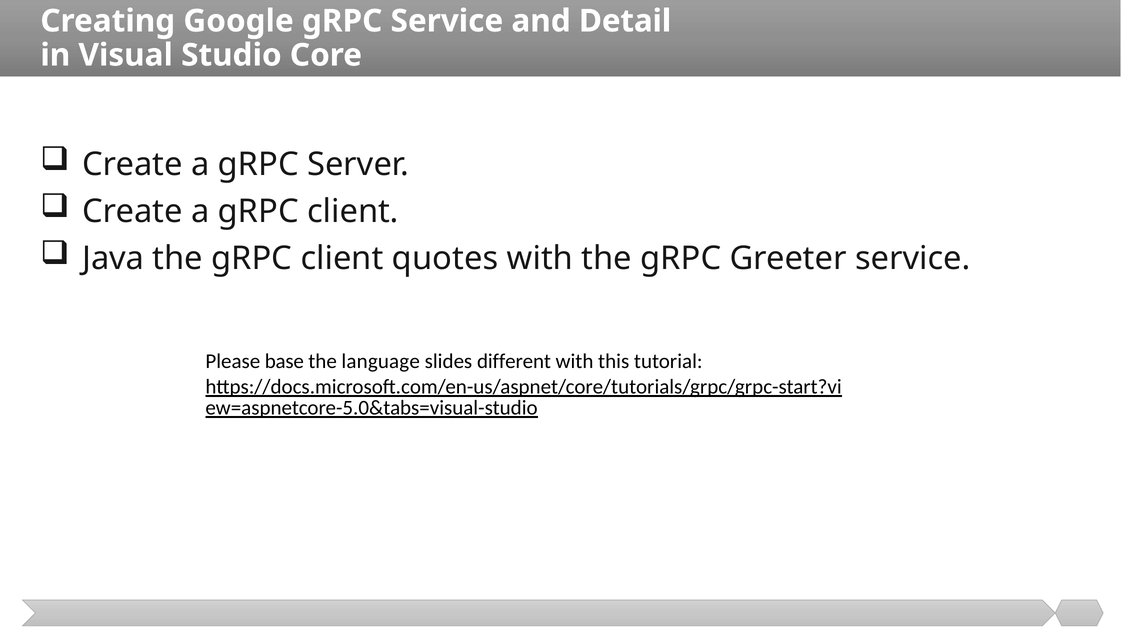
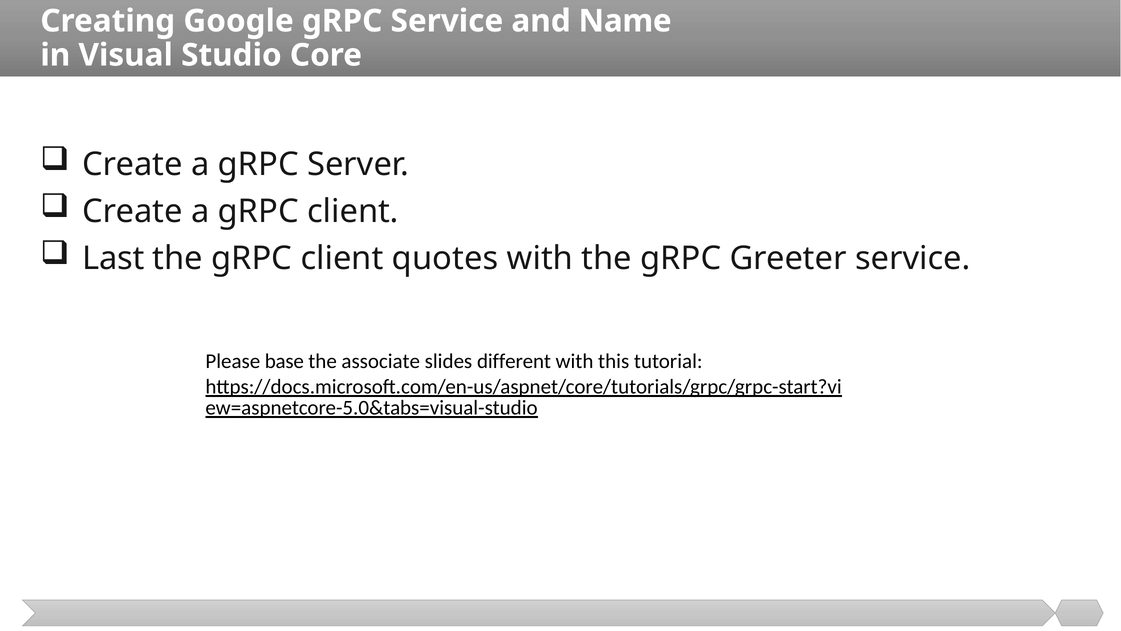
Detail: Detail -> Name
Java: Java -> Last
language: language -> associate
